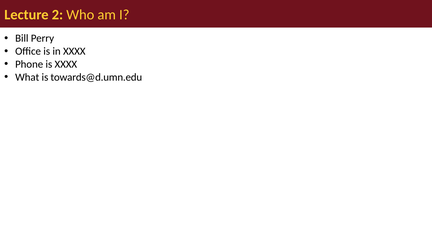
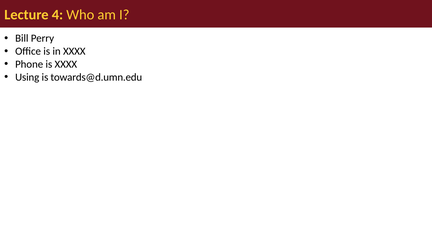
2: 2 -> 4
What: What -> Using
